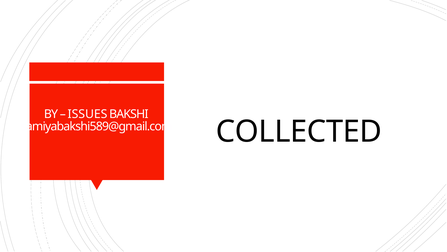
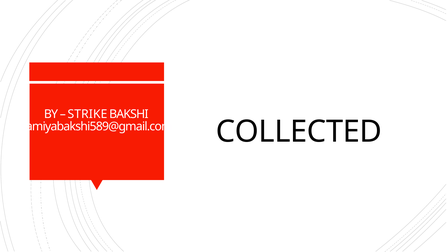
ISSUES: ISSUES -> STRIKE
